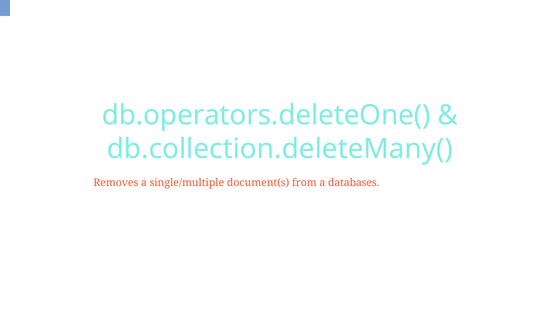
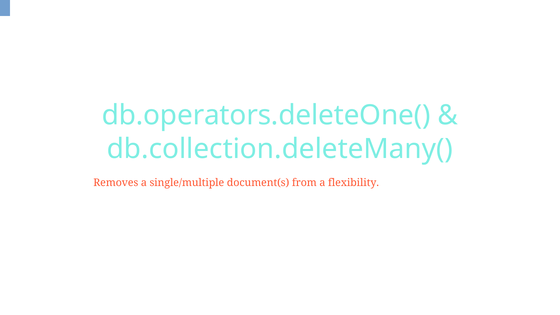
databases: databases -> flexibility
